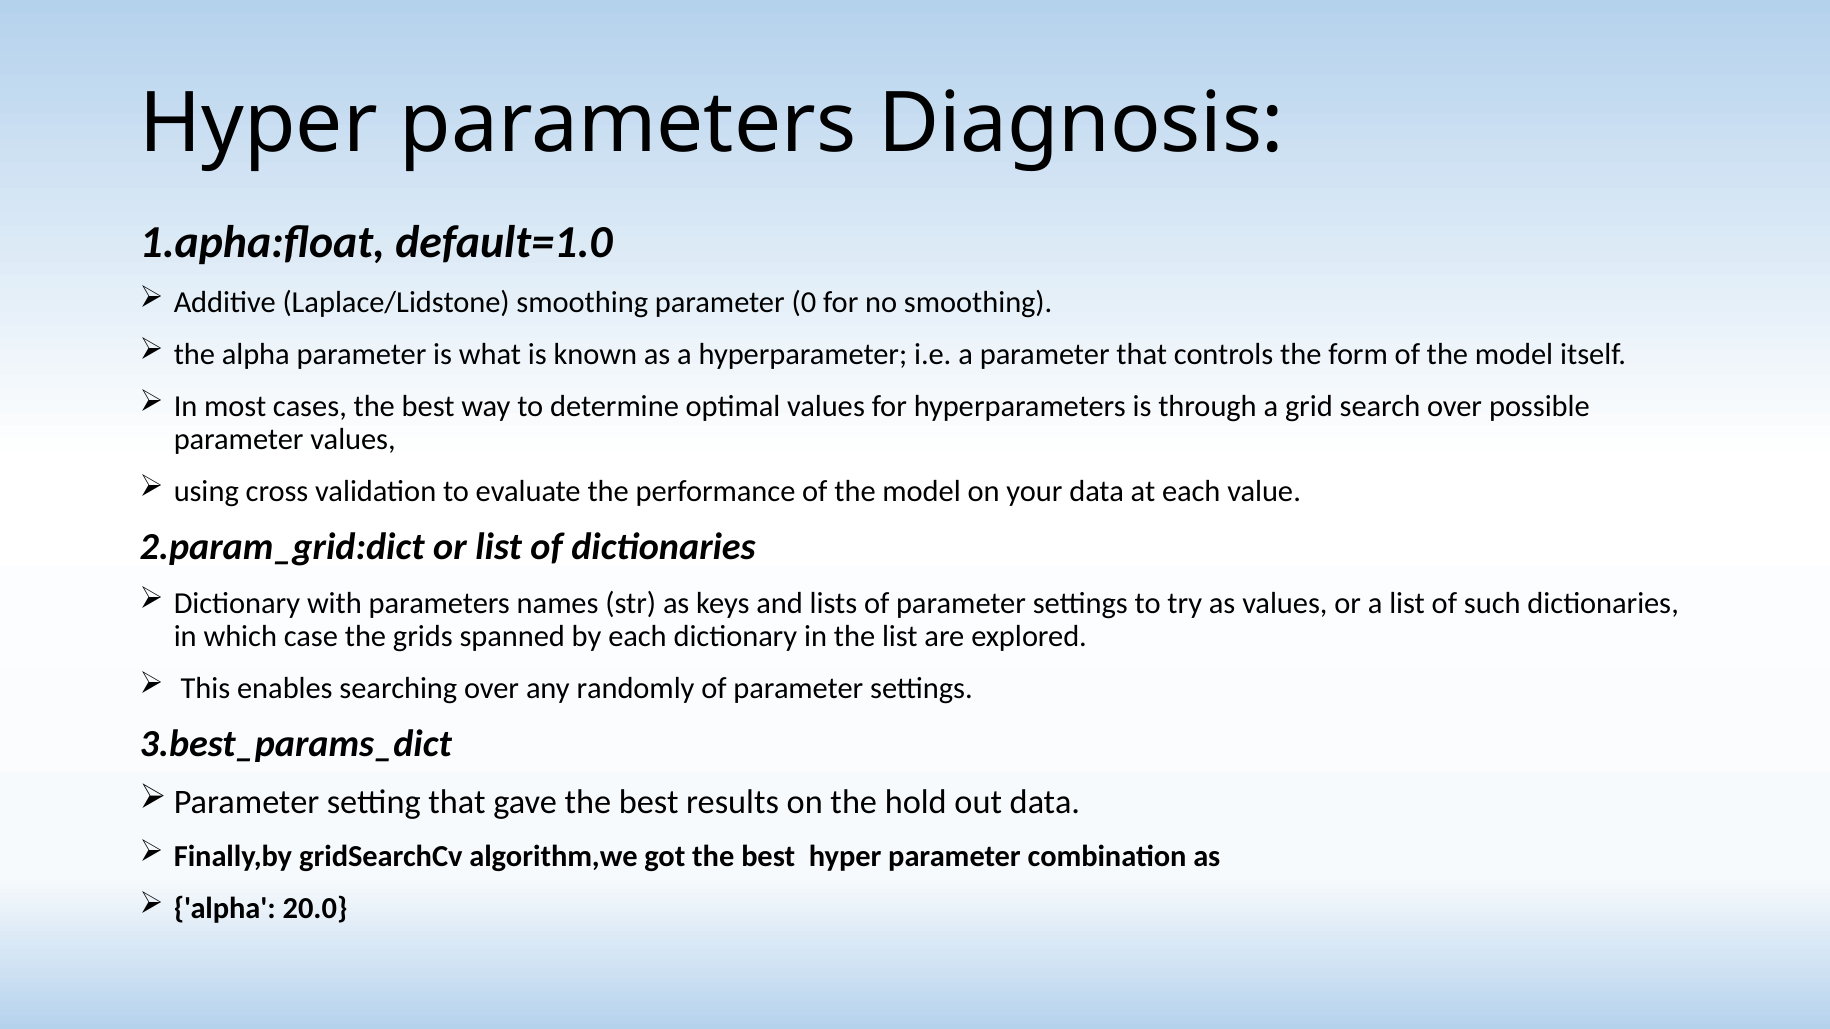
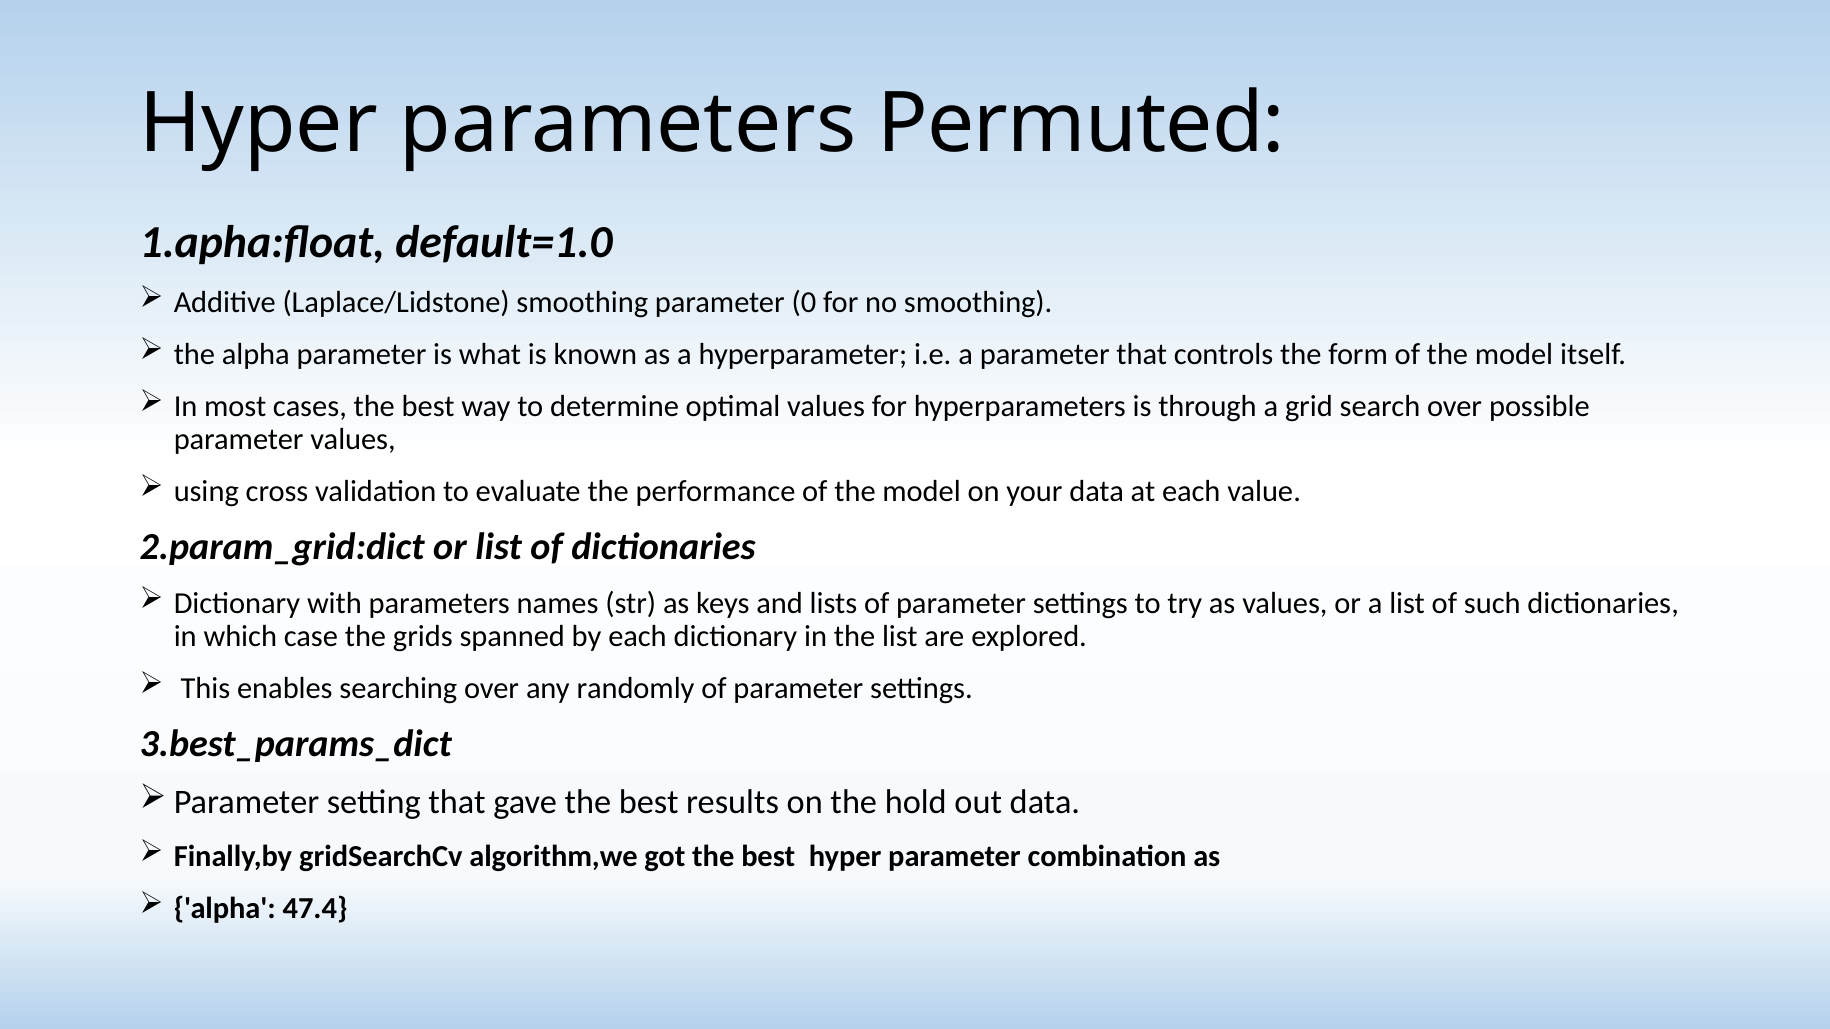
Diagnosis: Diagnosis -> Permuted
20.0: 20.0 -> 47.4
